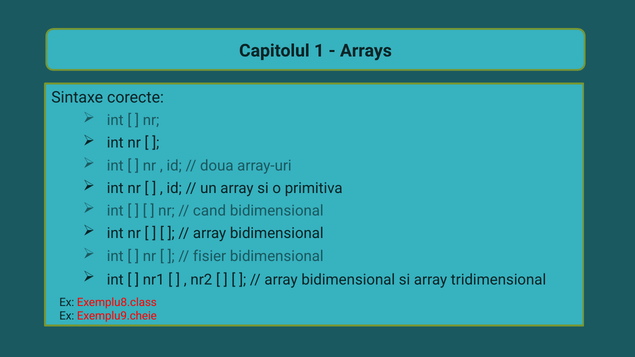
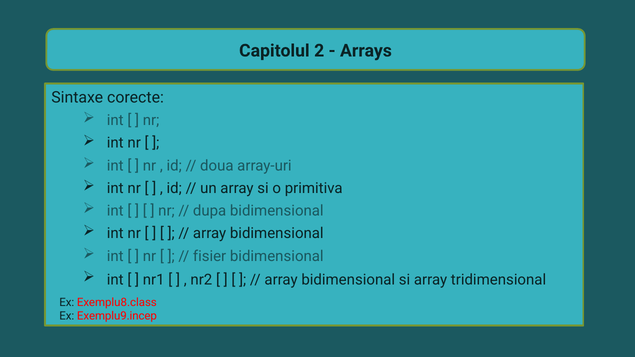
1: 1 -> 2
cand: cand -> dupa
Exemplu9.cheie: Exemplu9.cheie -> Exemplu9.incep
